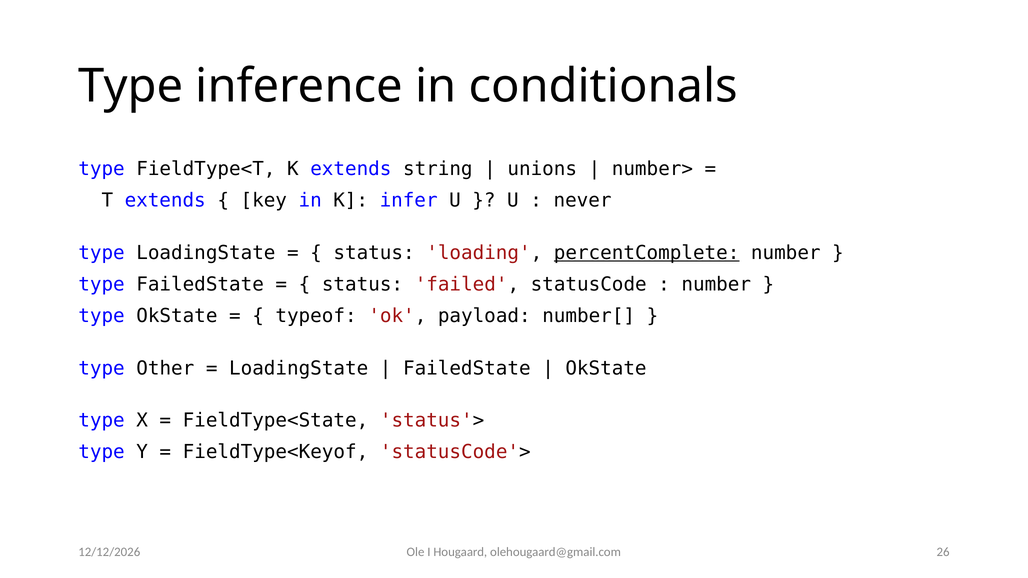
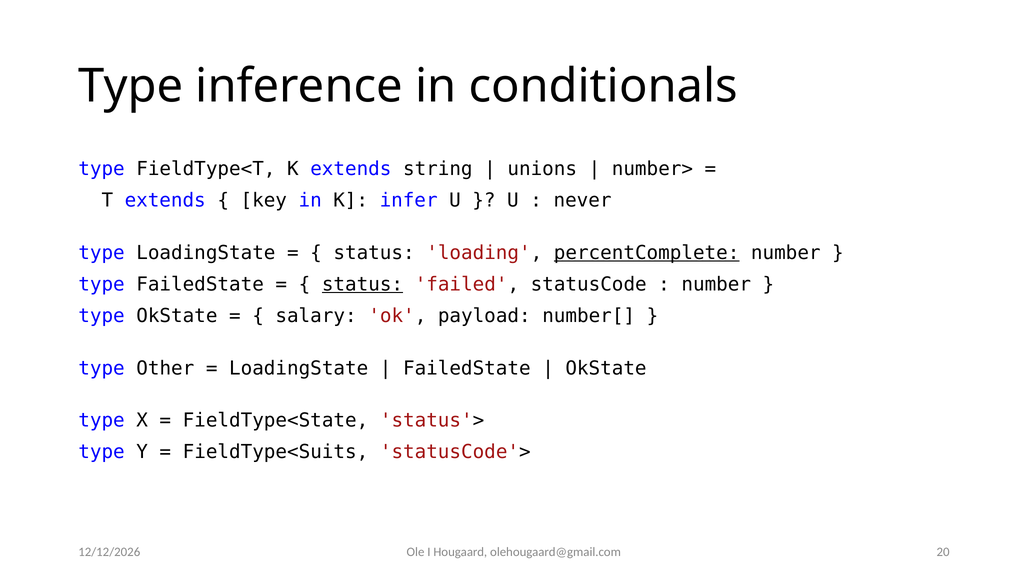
status at (362, 284) underline: none -> present
typeof: typeof -> salary
FieldType<Keyof: FieldType<Keyof -> FieldType<Suits
26: 26 -> 20
